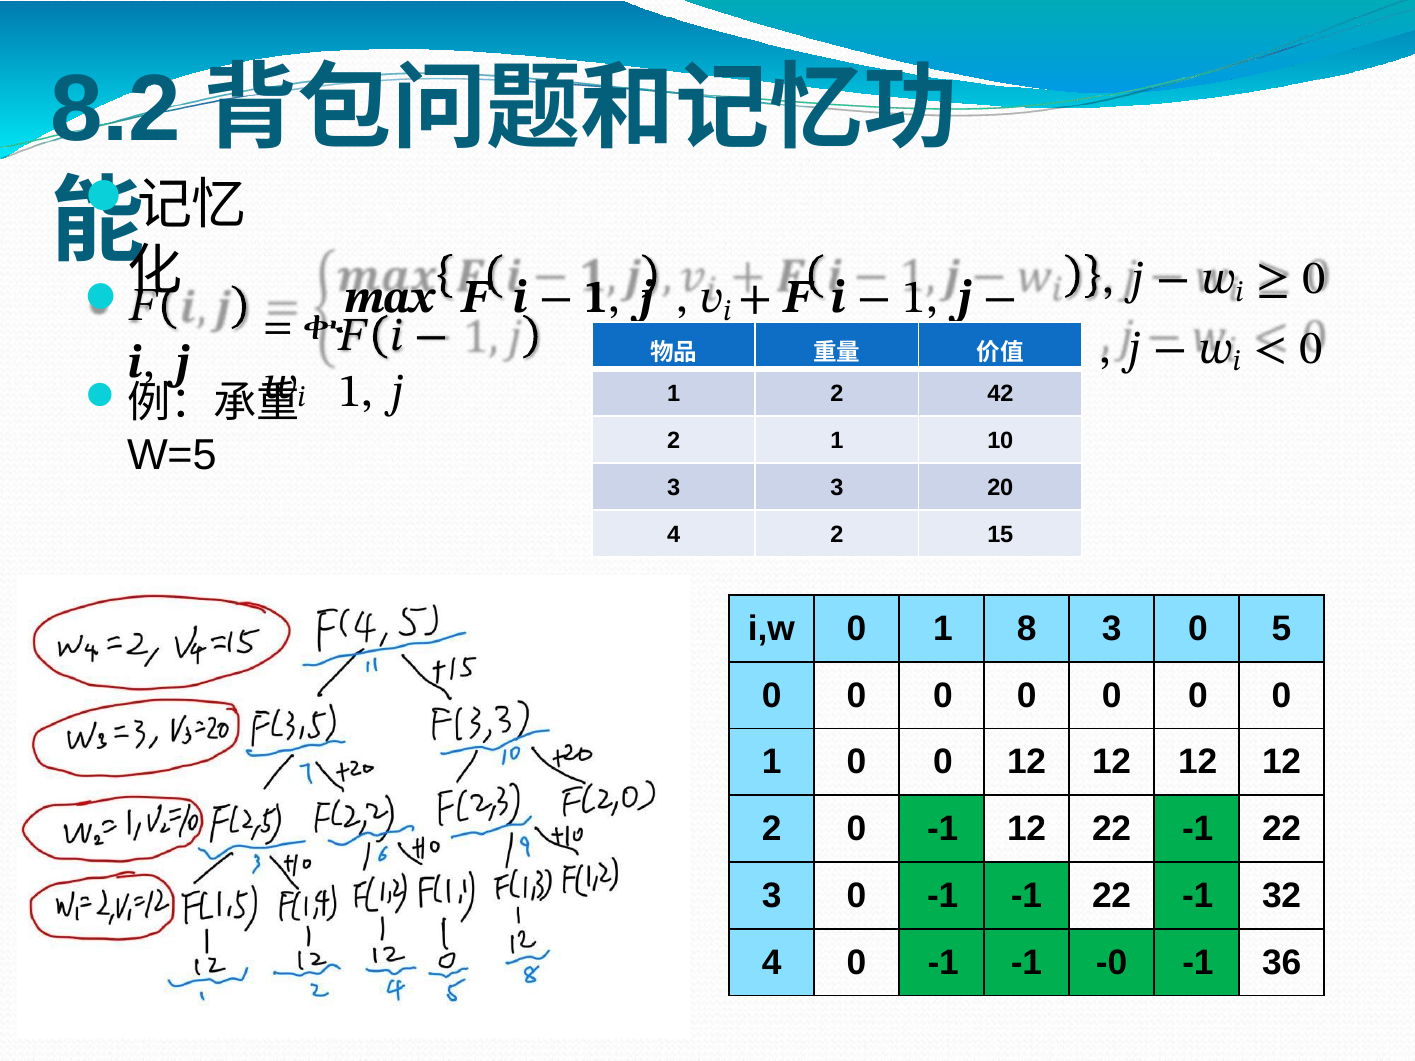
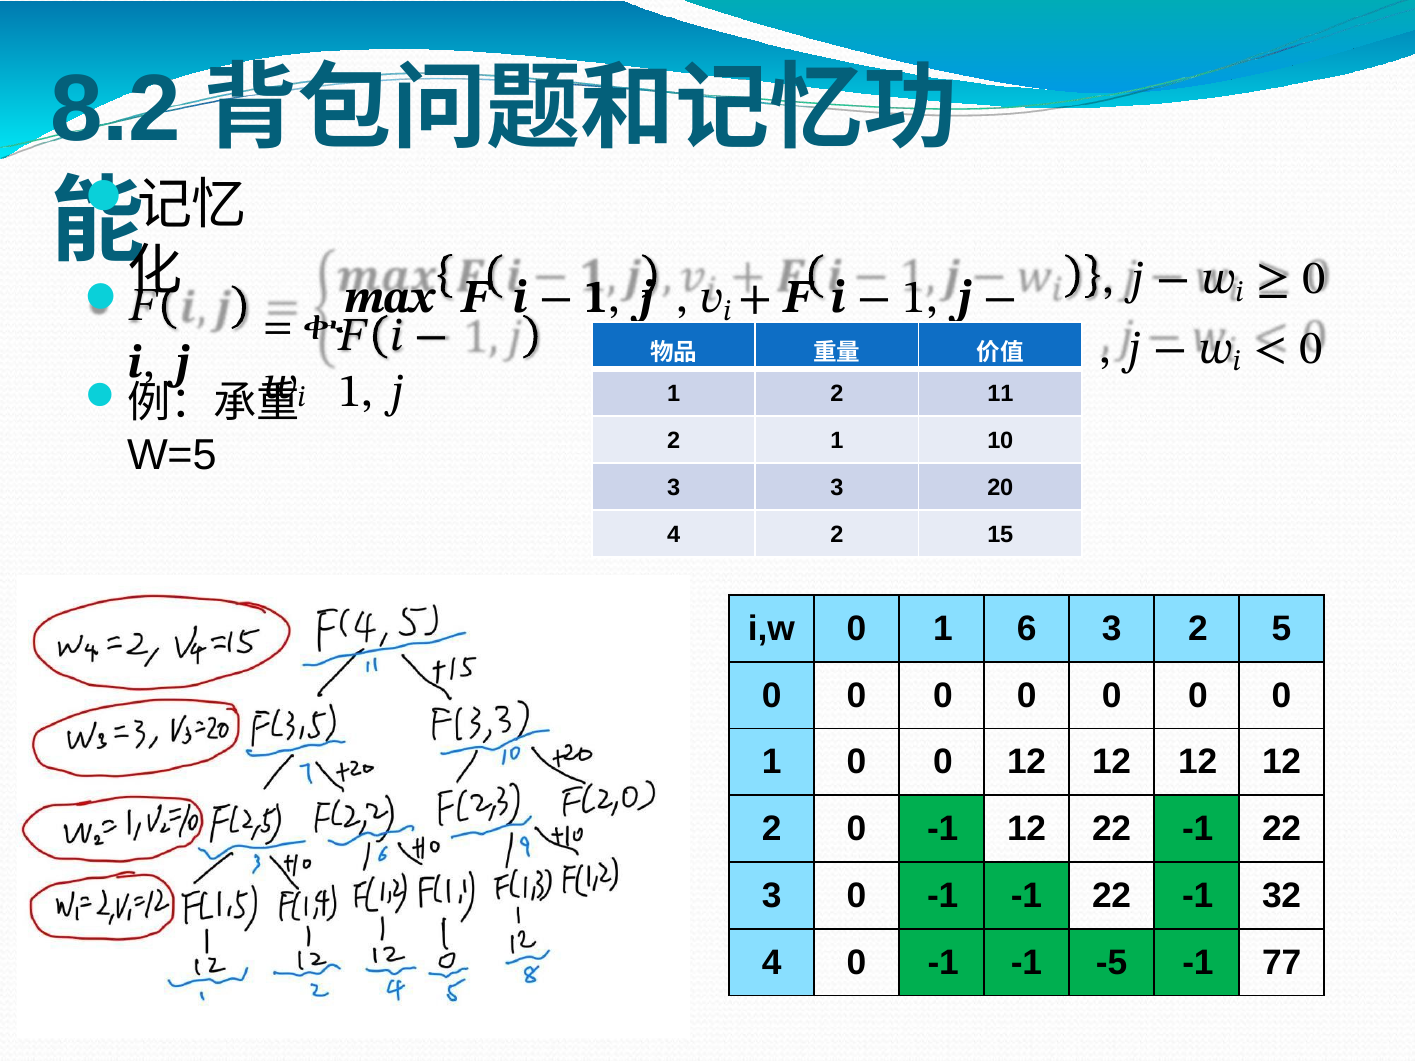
42: 42 -> 11
8: 8 -> 6
0 at (1198, 629): 0 -> 2
-0: -0 -> -5
36: 36 -> 77
